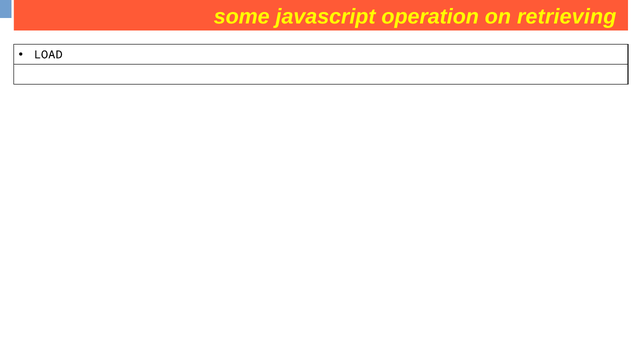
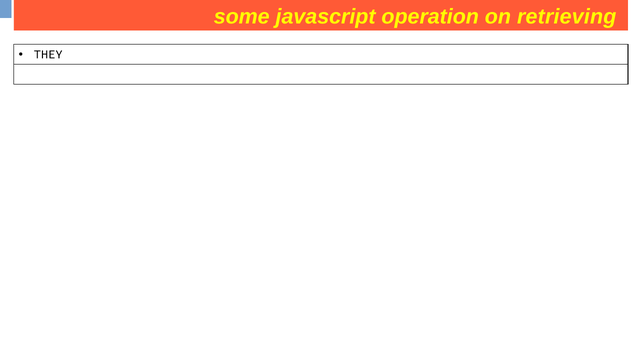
LOAD: LOAD -> THEY
